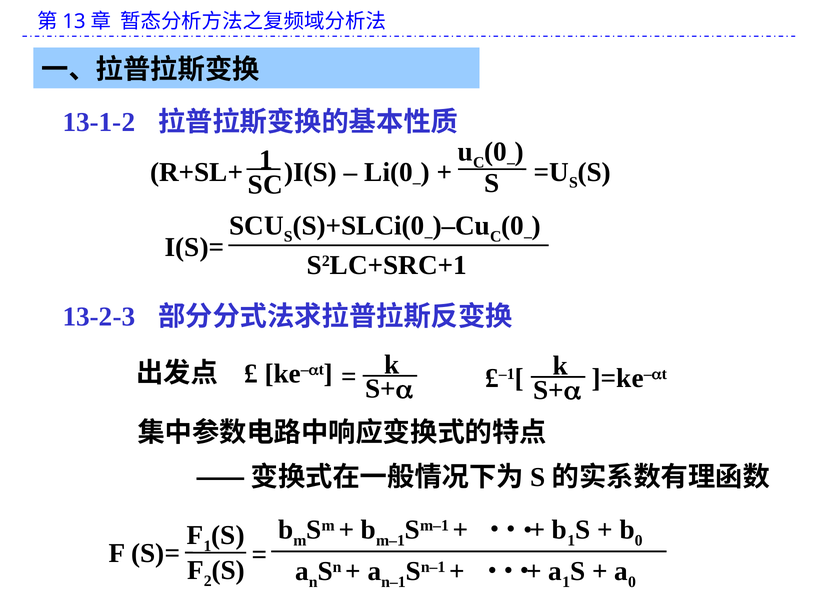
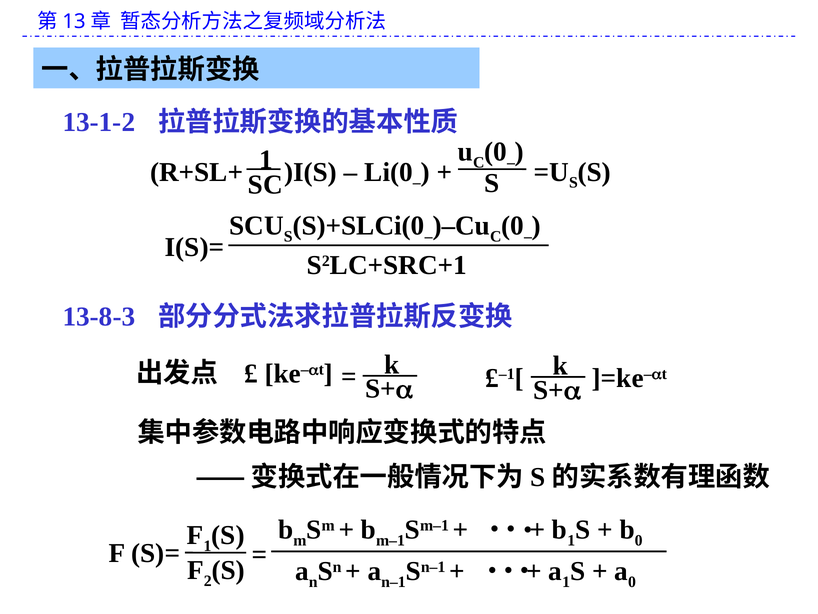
13-2-3: 13-2-3 -> 13-8-3
